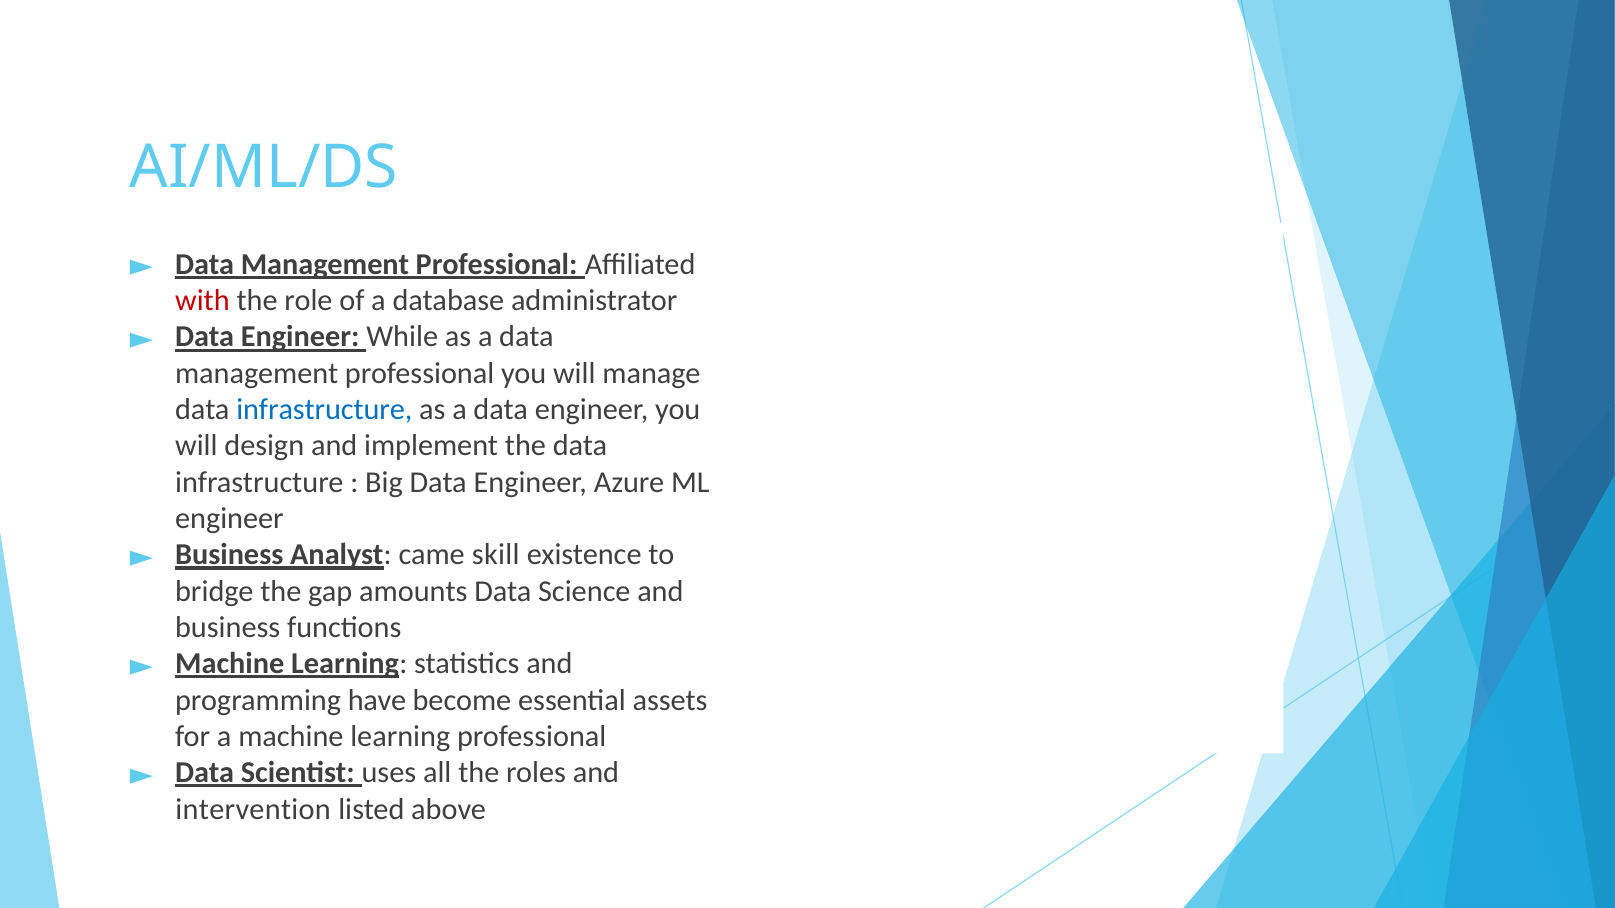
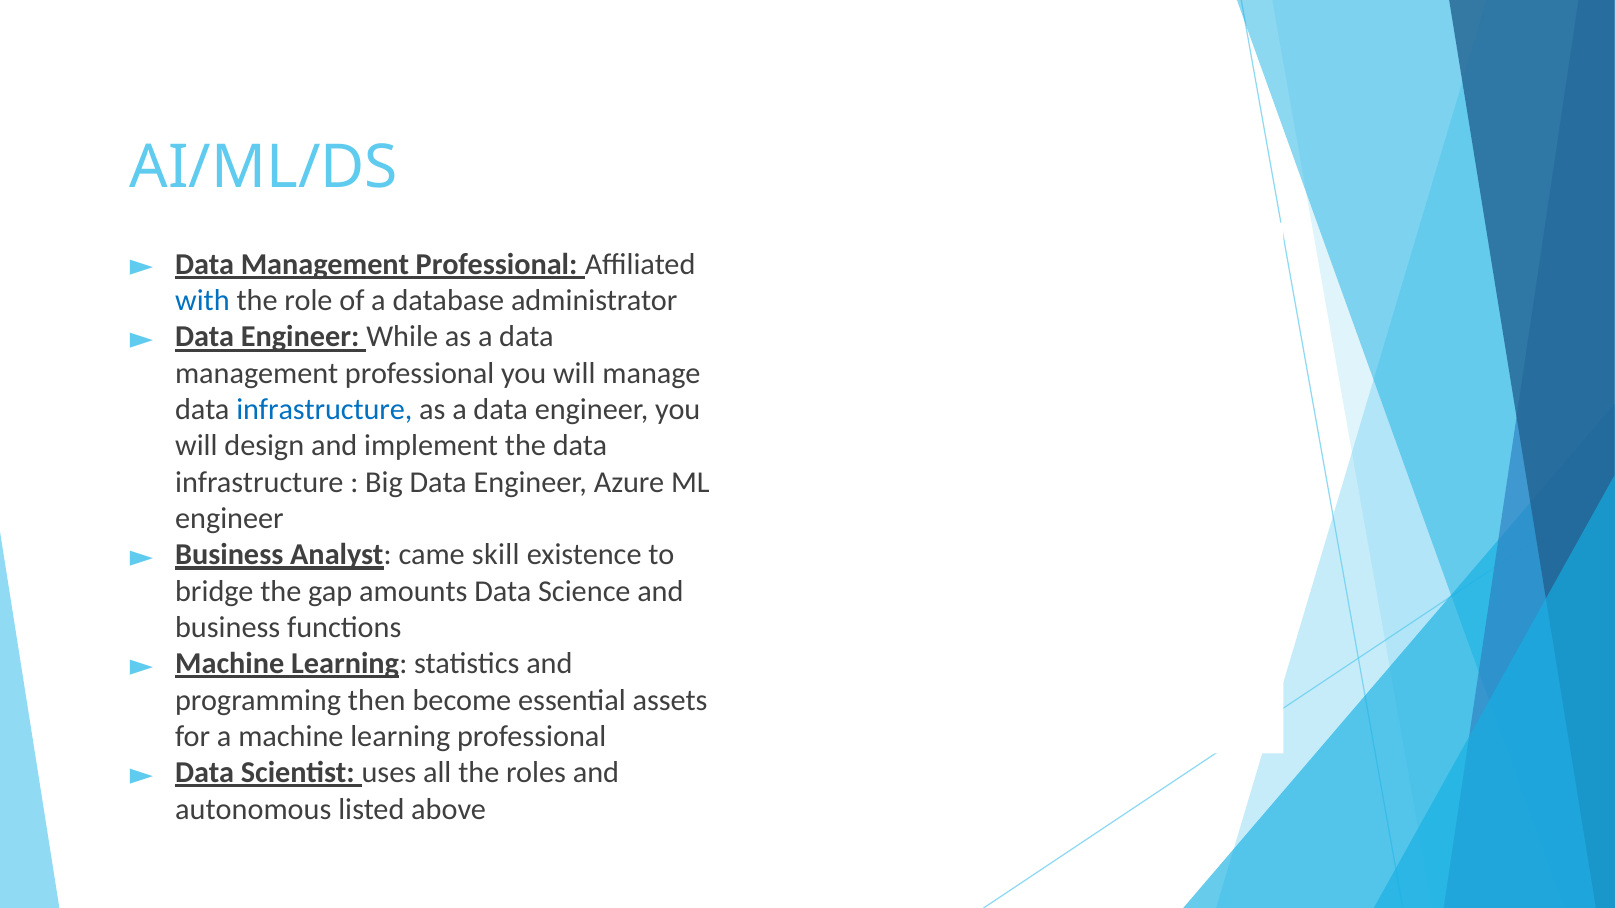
with colour: red -> blue
have: have -> then
intervention: intervention -> autonomous
